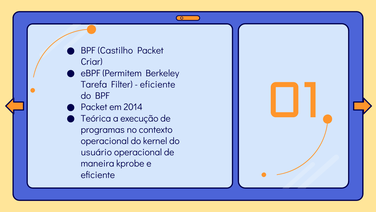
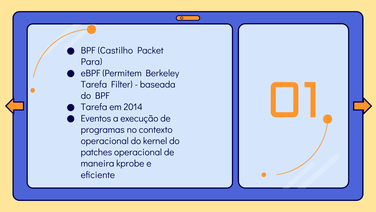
Criar: Criar -> Para
eficiente at (158, 84): eficiente -> baseada
Packet at (94, 107): Packet -> Tarefa
Teórica: Teórica -> Eventos
usuário: usuário -> patches
